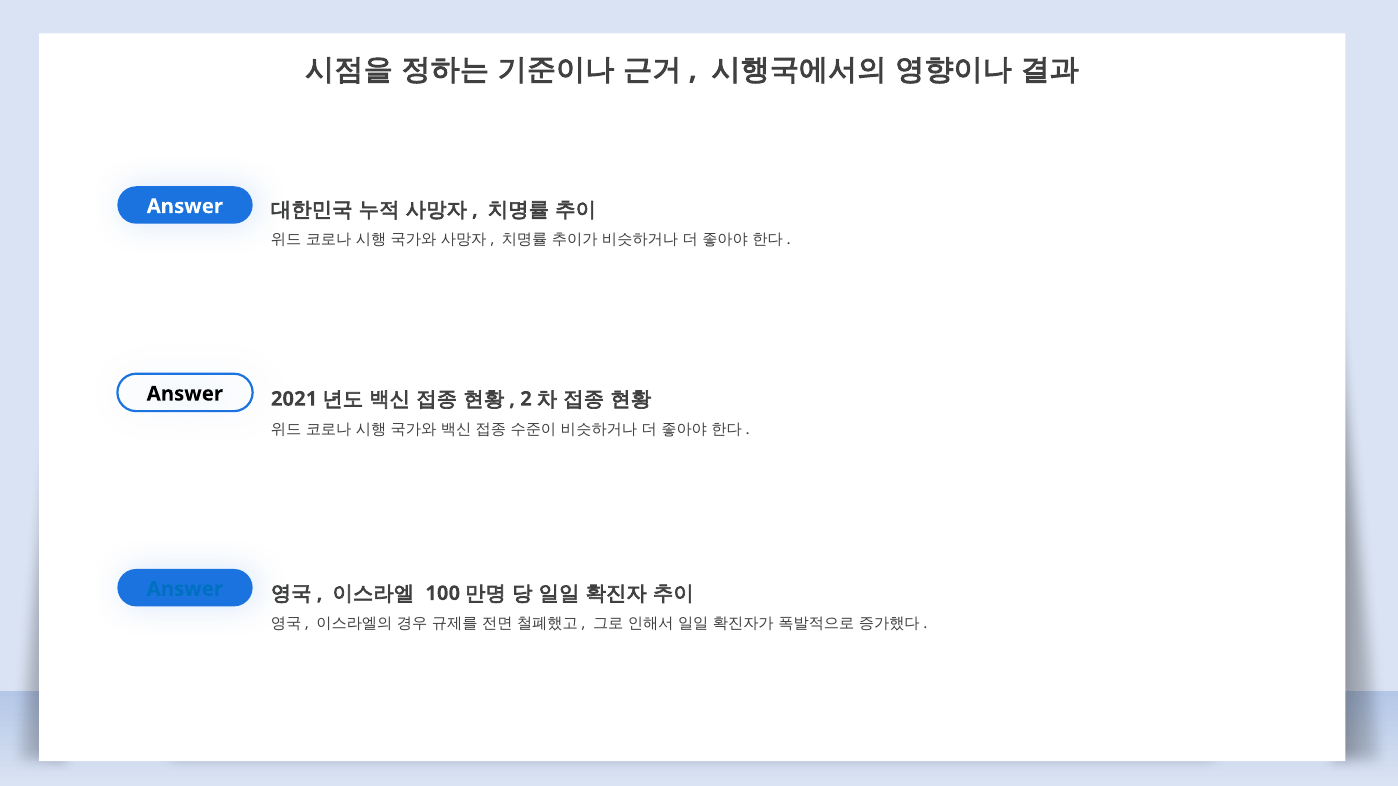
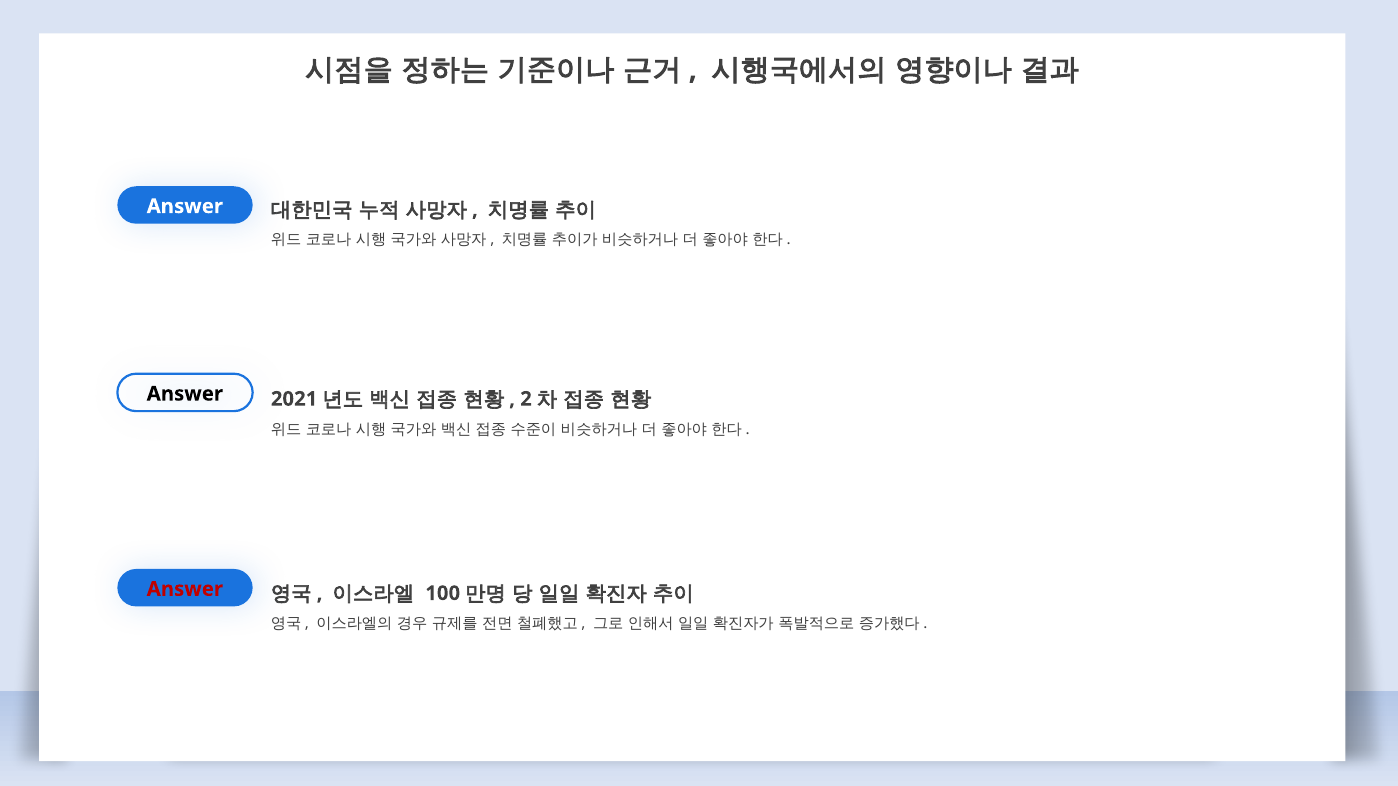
Answer at (185, 589) colour: blue -> red
